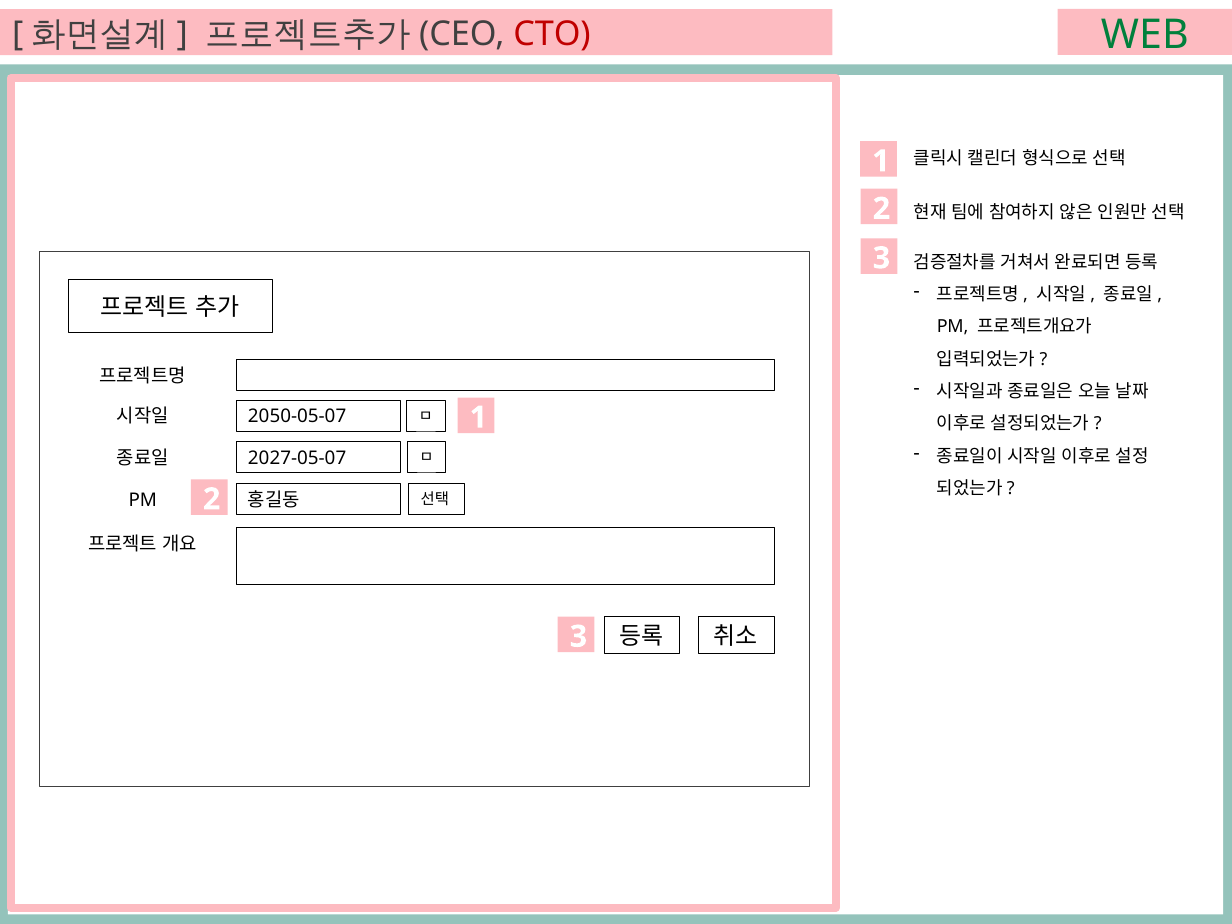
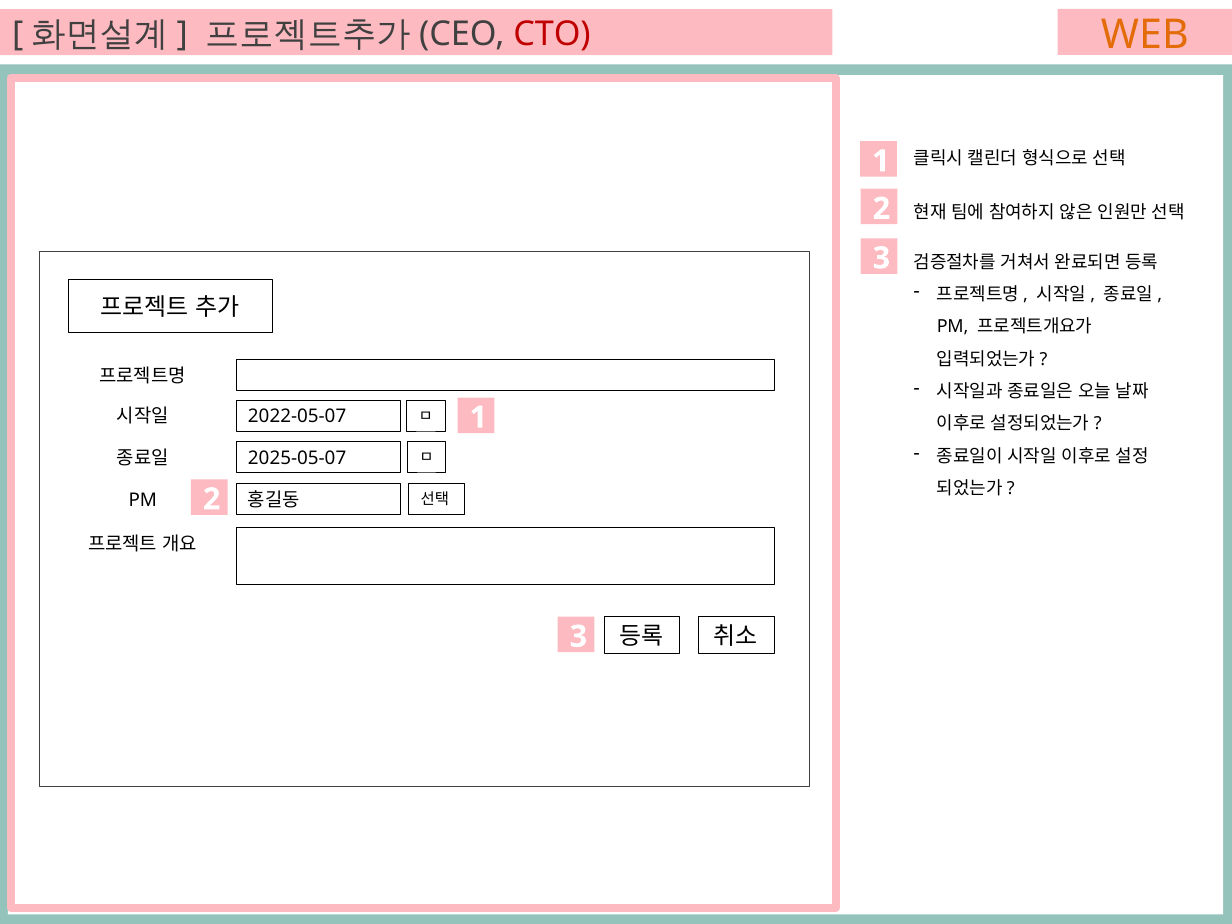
WEB colour: green -> orange
2050-05-07: 2050-05-07 -> 2022-05-07
2027-05-07: 2027-05-07 -> 2025-05-07
